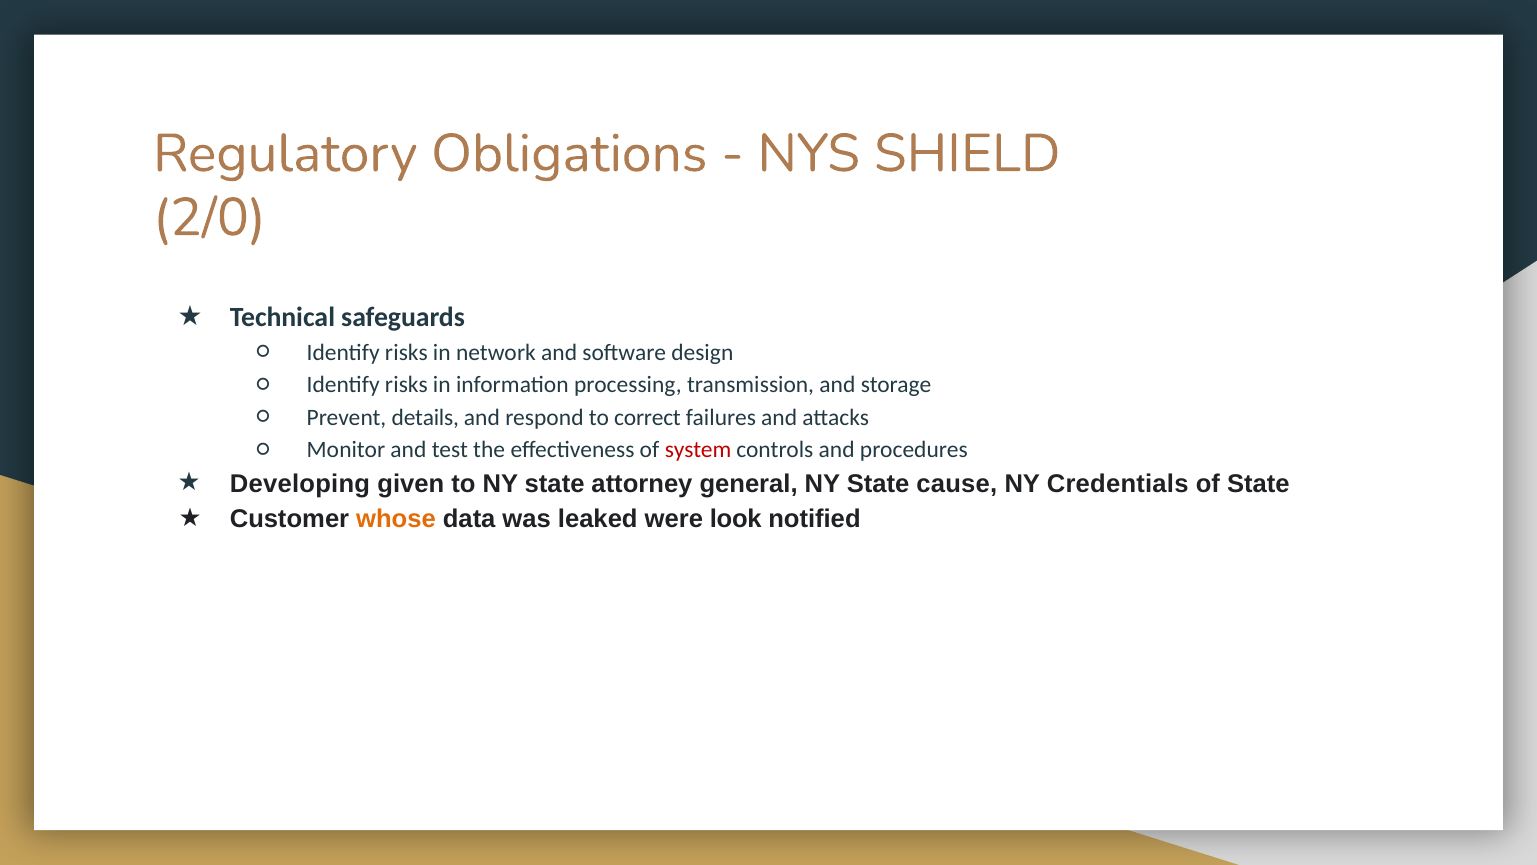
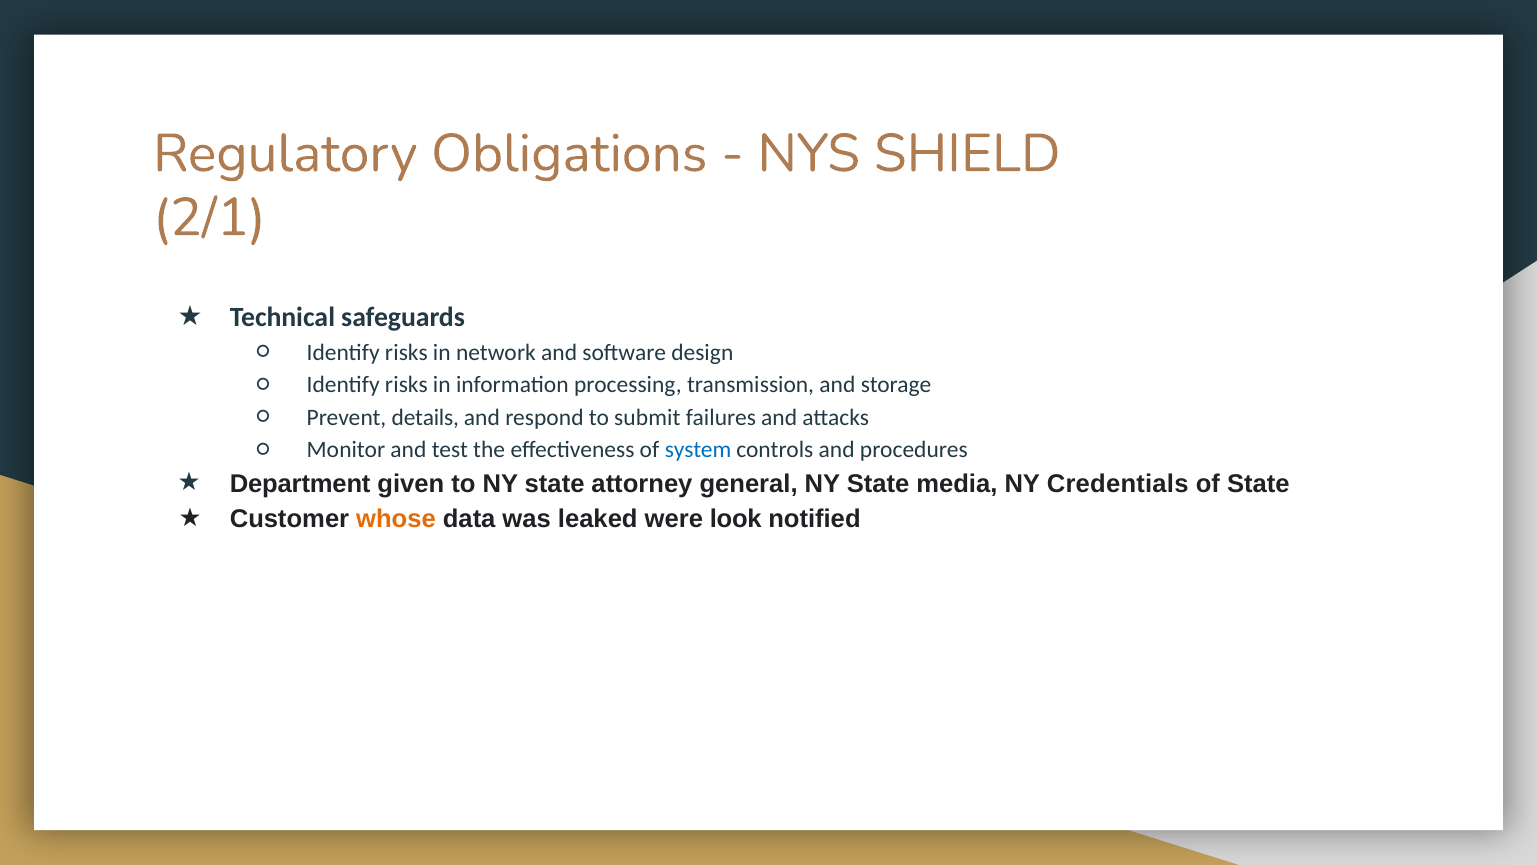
2/0: 2/0 -> 2/1
correct: correct -> submit
system colour: red -> blue
Developing: Developing -> Department
cause: cause -> media
